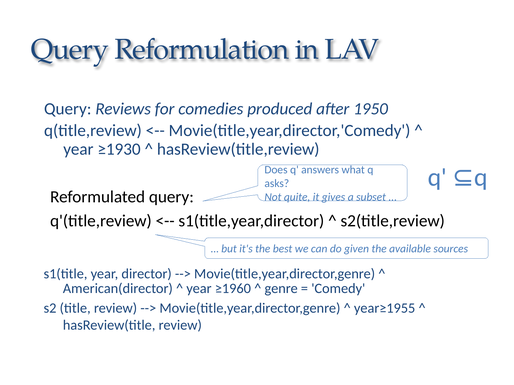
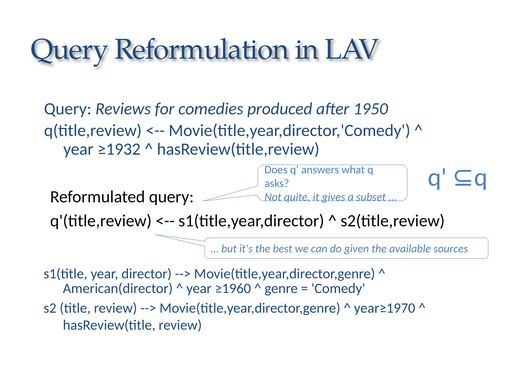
≥1930: ≥1930 -> ≥1932
year≥1955: year≥1955 -> year≥1970
